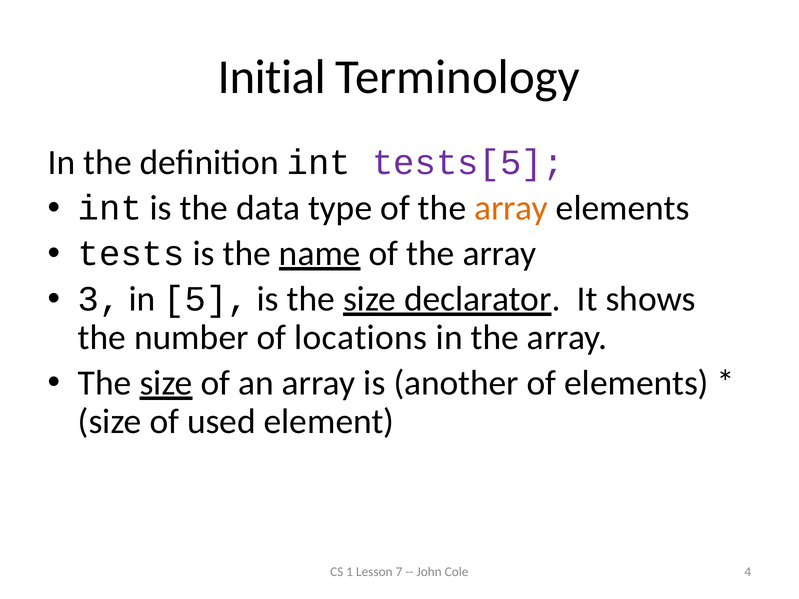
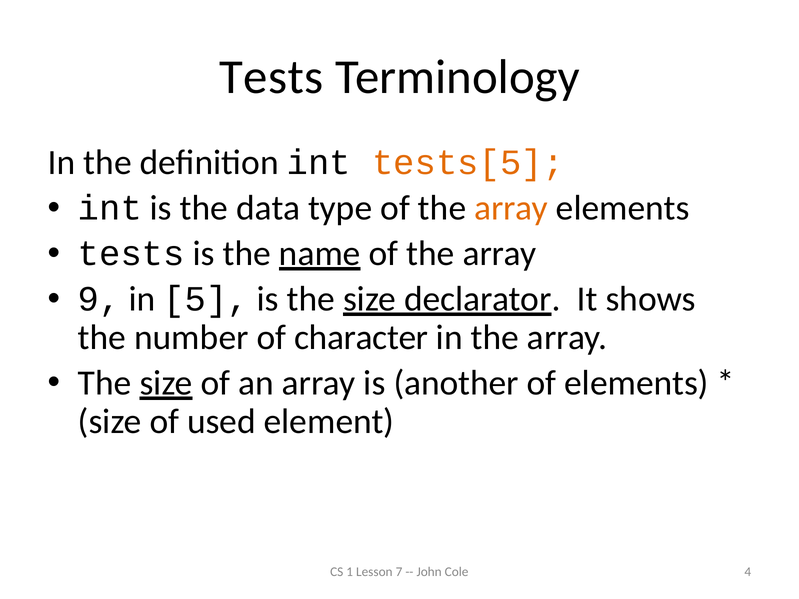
Initial at (272, 77): Initial -> Tests
tests[5 colour: purple -> orange
3: 3 -> 9
locations: locations -> character
